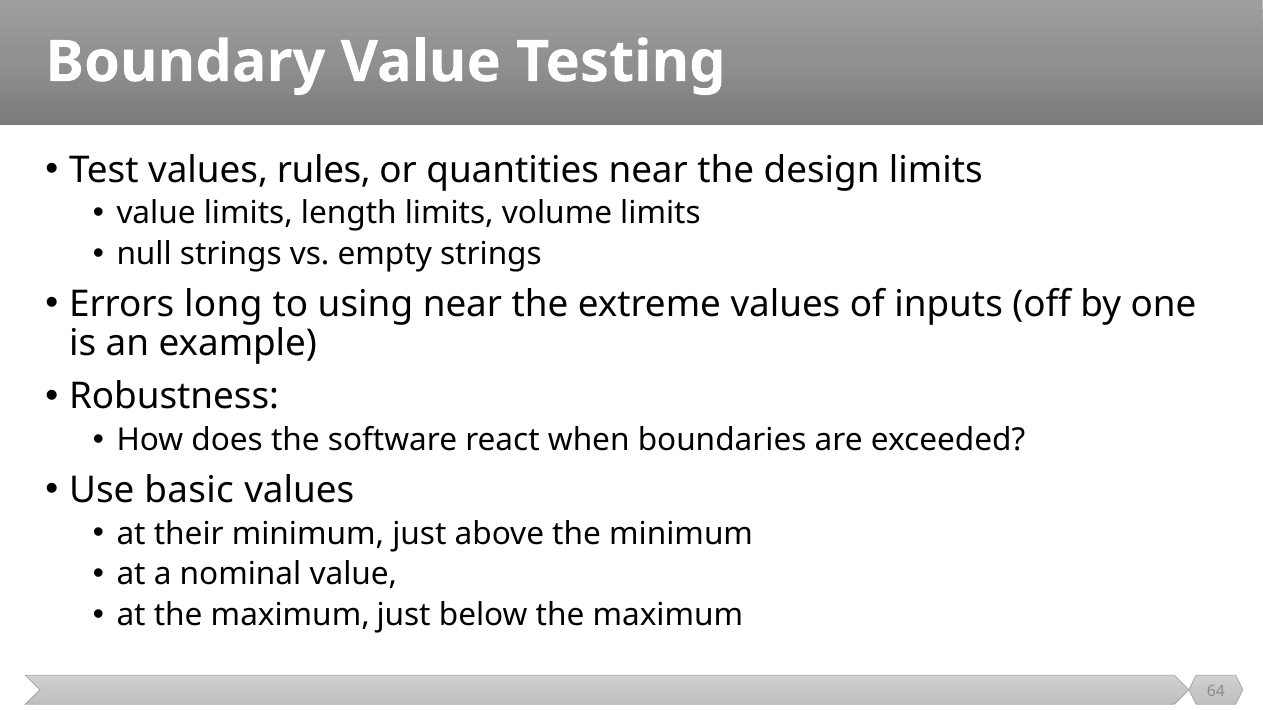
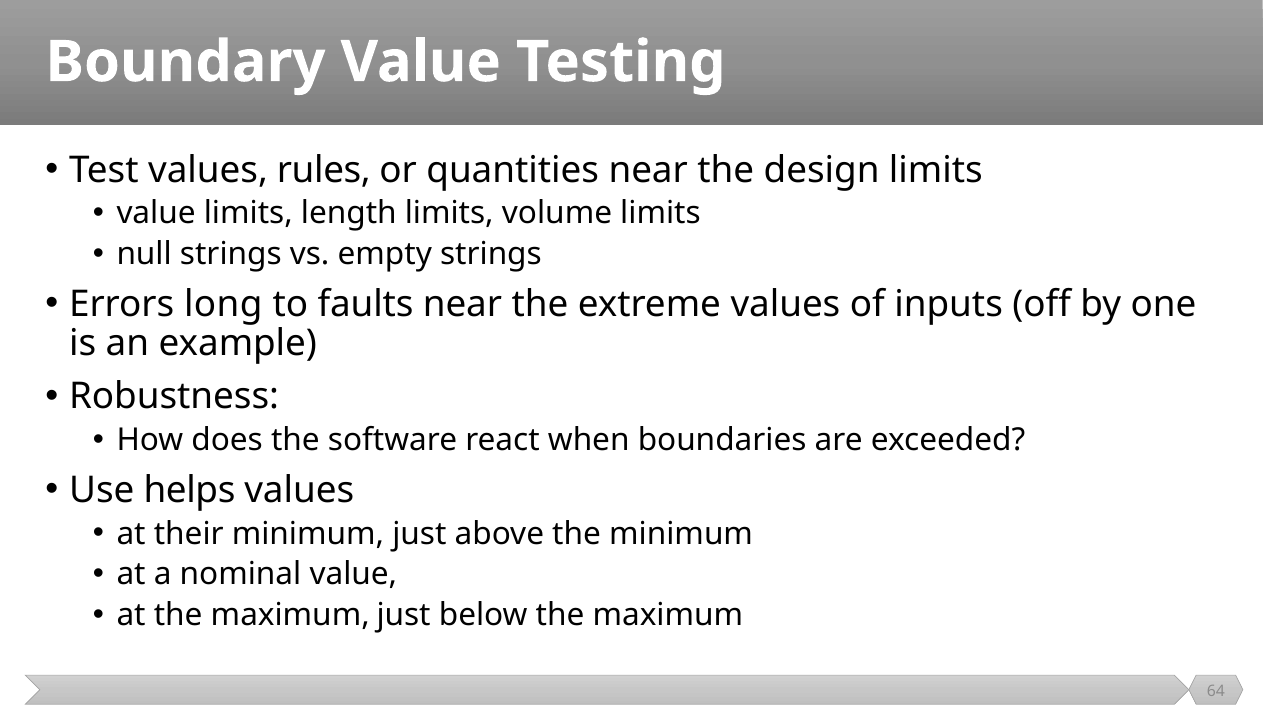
using: using -> faults
basic: basic -> helps
